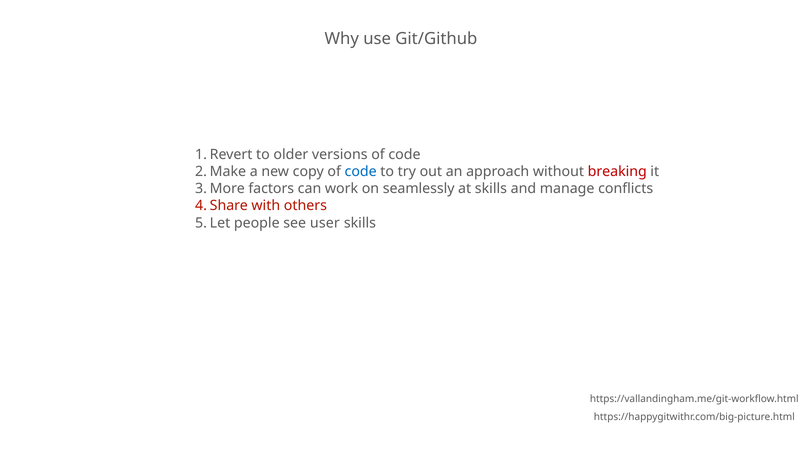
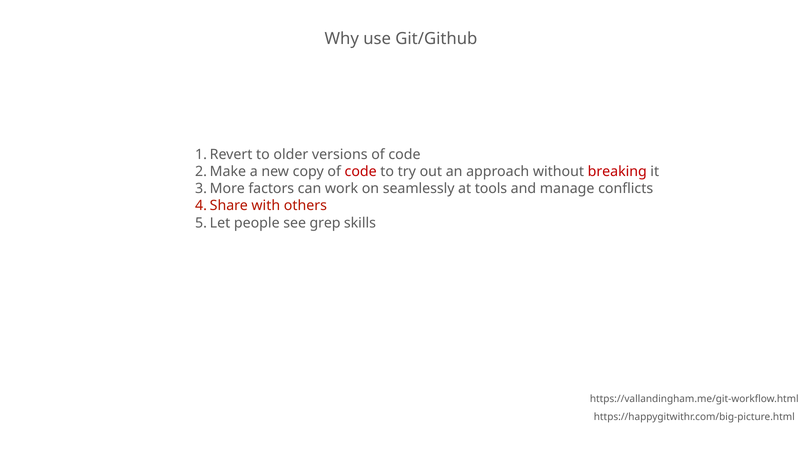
code at (361, 172) colour: blue -> red
at skills: skills -> tools
user: user -> grep
